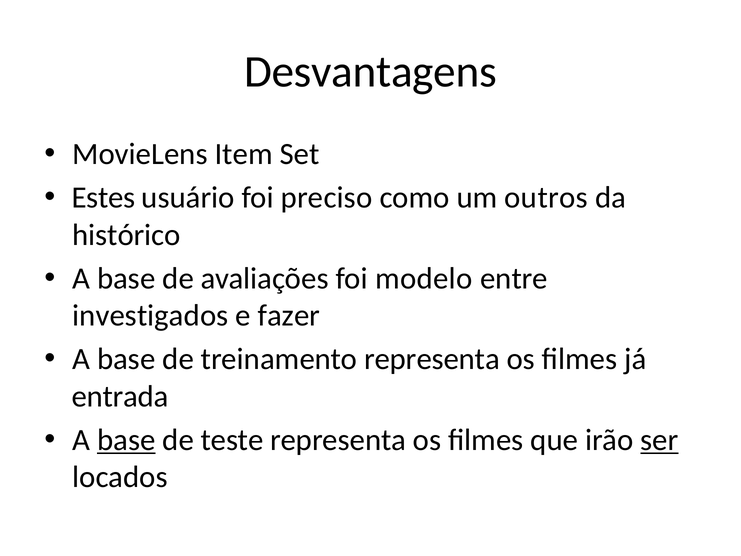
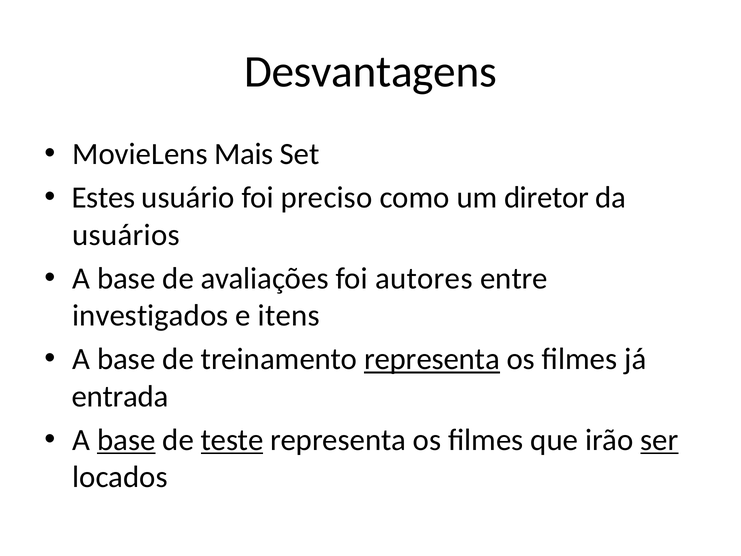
Item: Item -> Mais
outros: outros -> diretor
histórico: histórico -> usuários
modelo: modelo -> autores
fazer: fazer -> itens
representa at (432, 359) underline: none -> present
teste underline: none -> present
